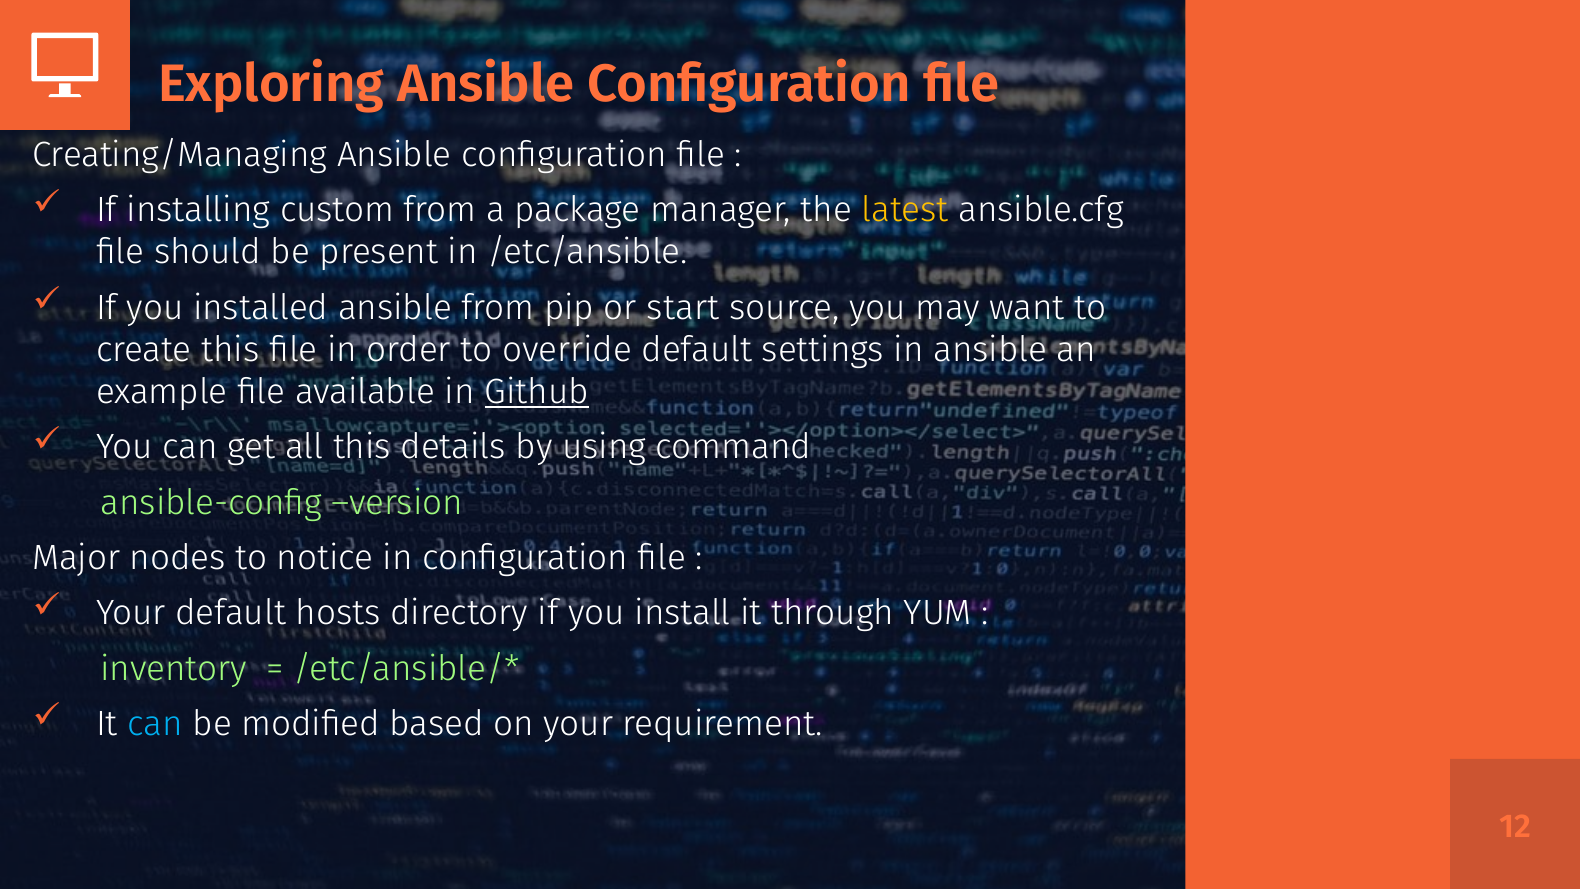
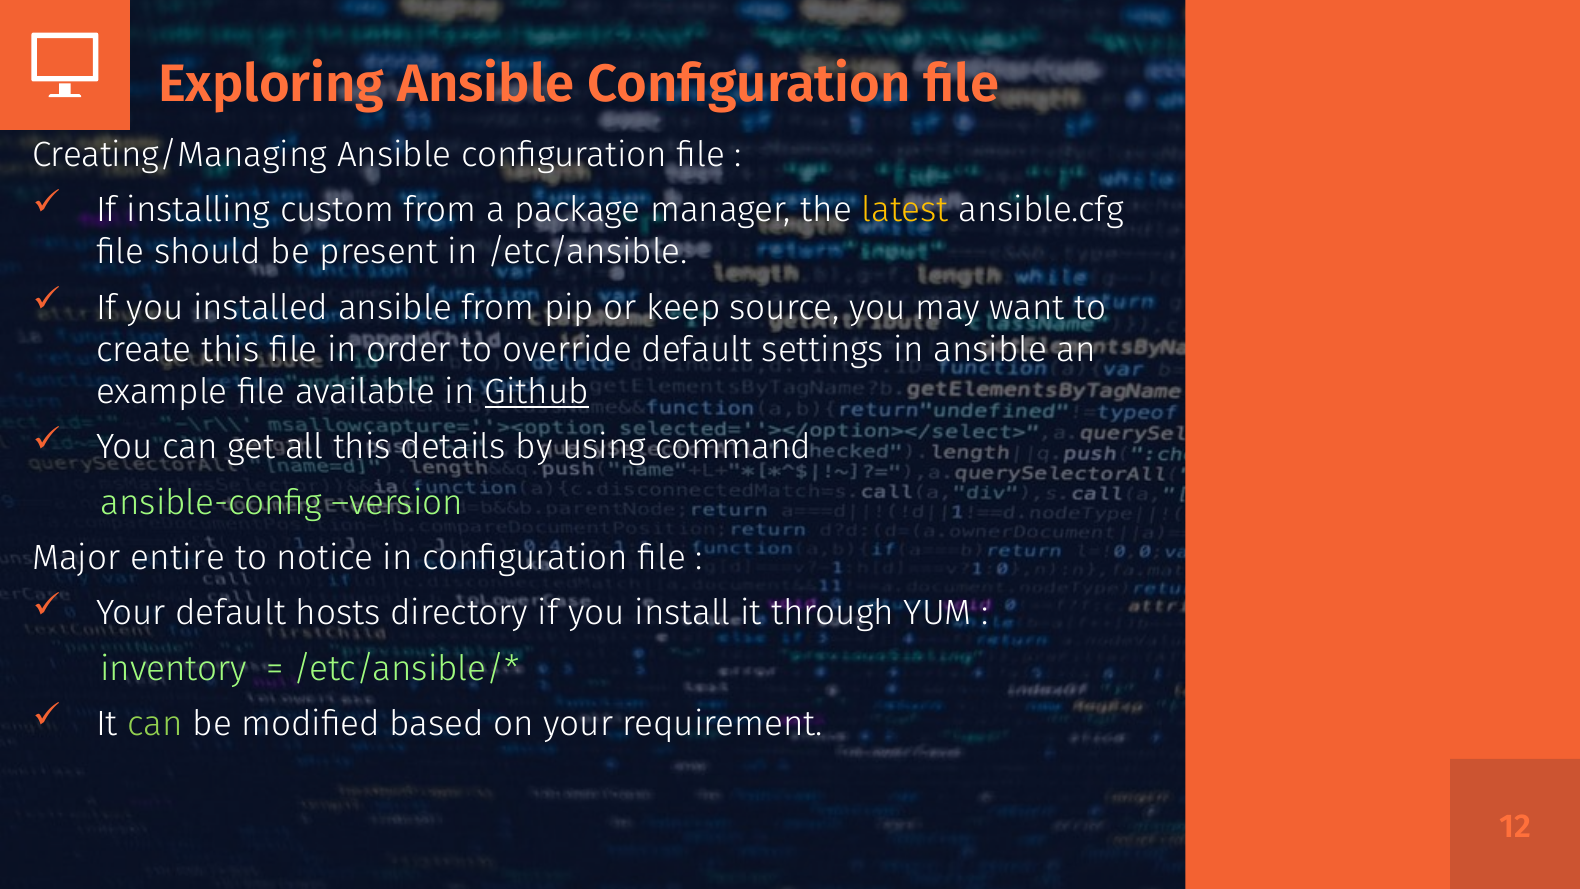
start: start -> keep
nodes: nodes -> entire
can at (155, 724) colour: light blue -> light green
